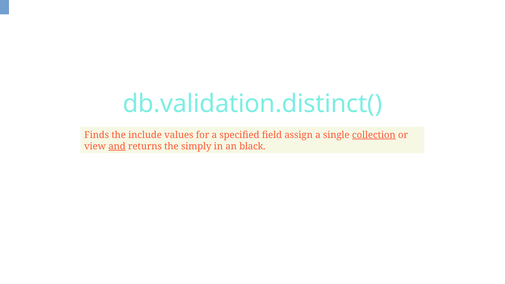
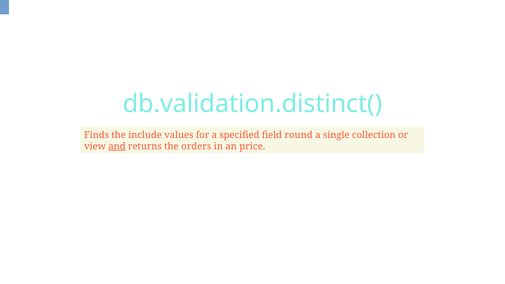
assign: assign -> round
collection underline: present -> none
simply: simply -> orders
black: black -> price
